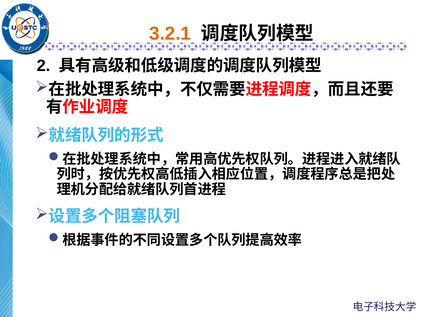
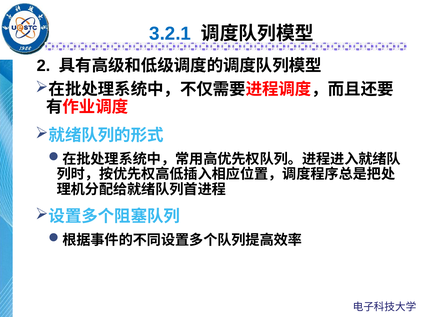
3.2.1 colour: orange -> blue
